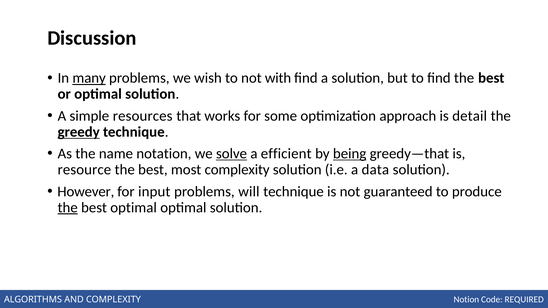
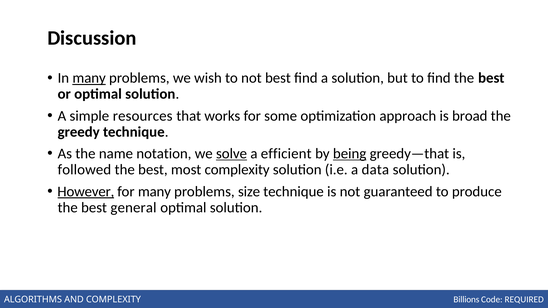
not with: with -> best
detail: detail -> broad
greedy underline: present -> none
resource: resource -> followed
However underline: none -> present
for input: input -> many
will: will -> size
the at (68, 208) underline: present -> none
best optimal: optimal -> general
Notion: Notion -> Billions
